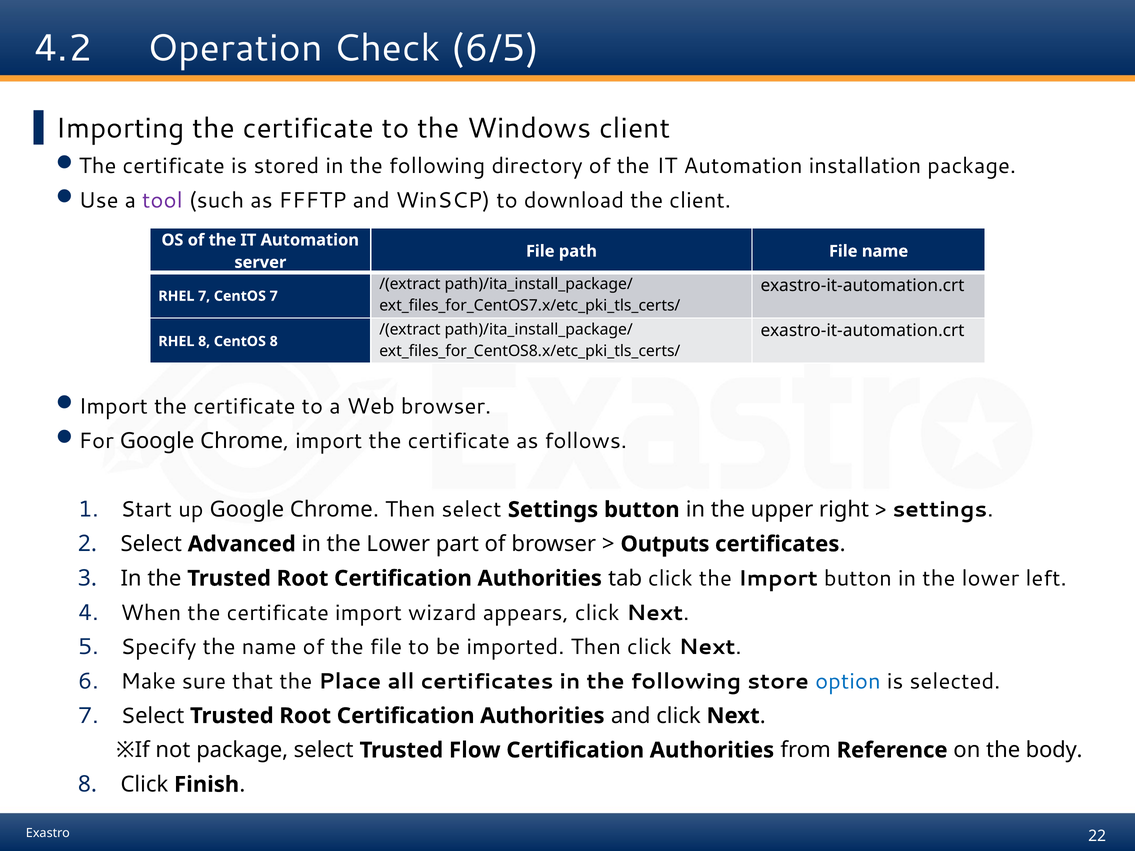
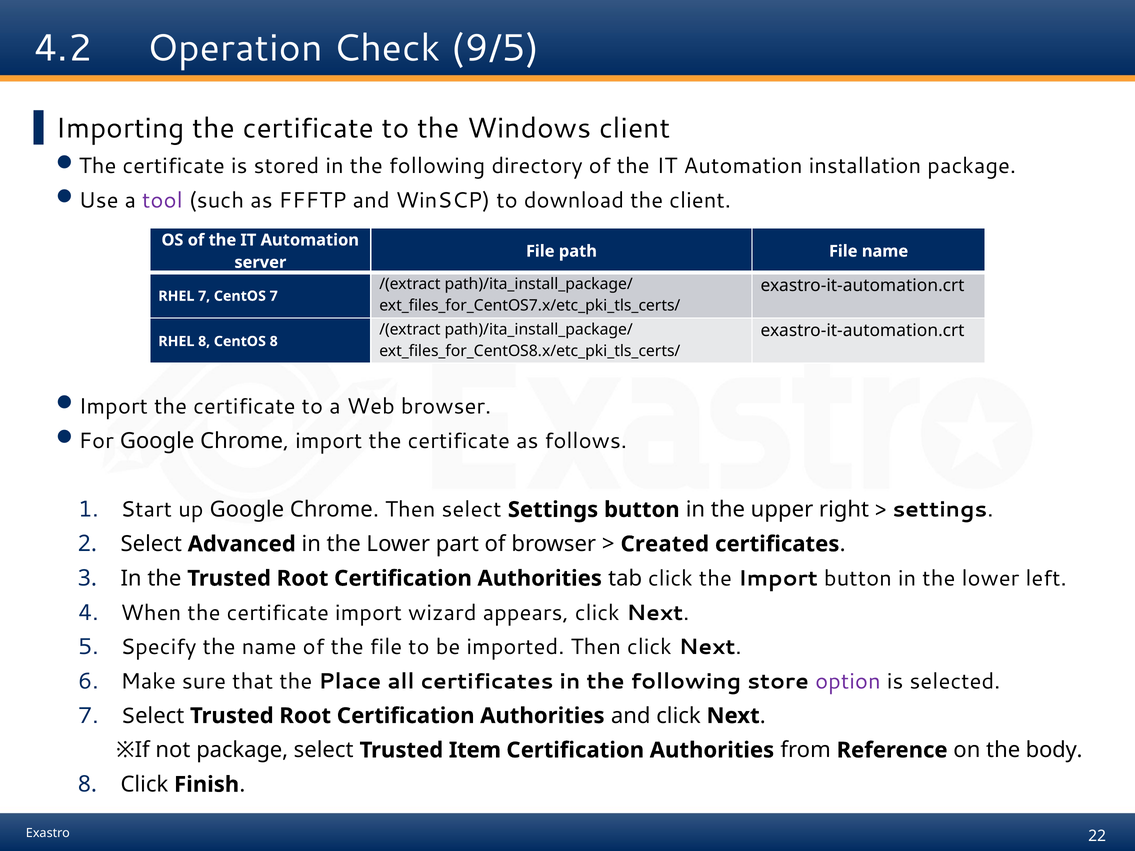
6/5: 6/5 -> 9/5
Outputs: Outputs -> Created
option colour: blue -> purple
Flow: Flow -> Item
